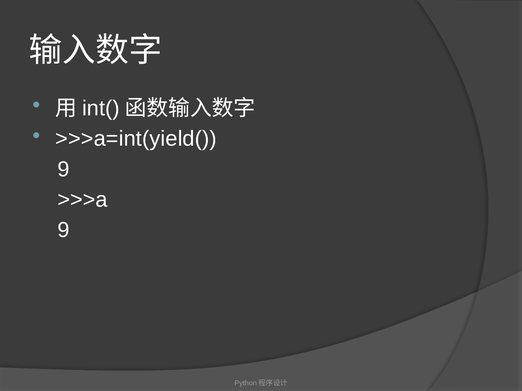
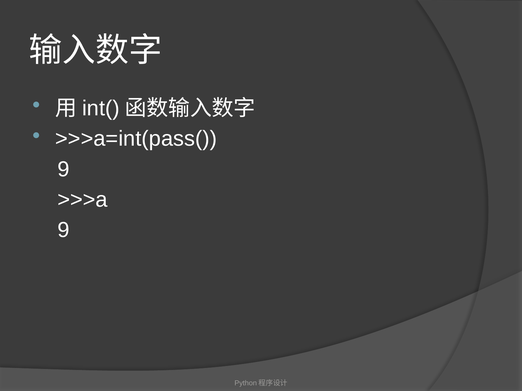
>>>a=int(yield(: >>>a=int(yield( -> >>>a=int(pass(
